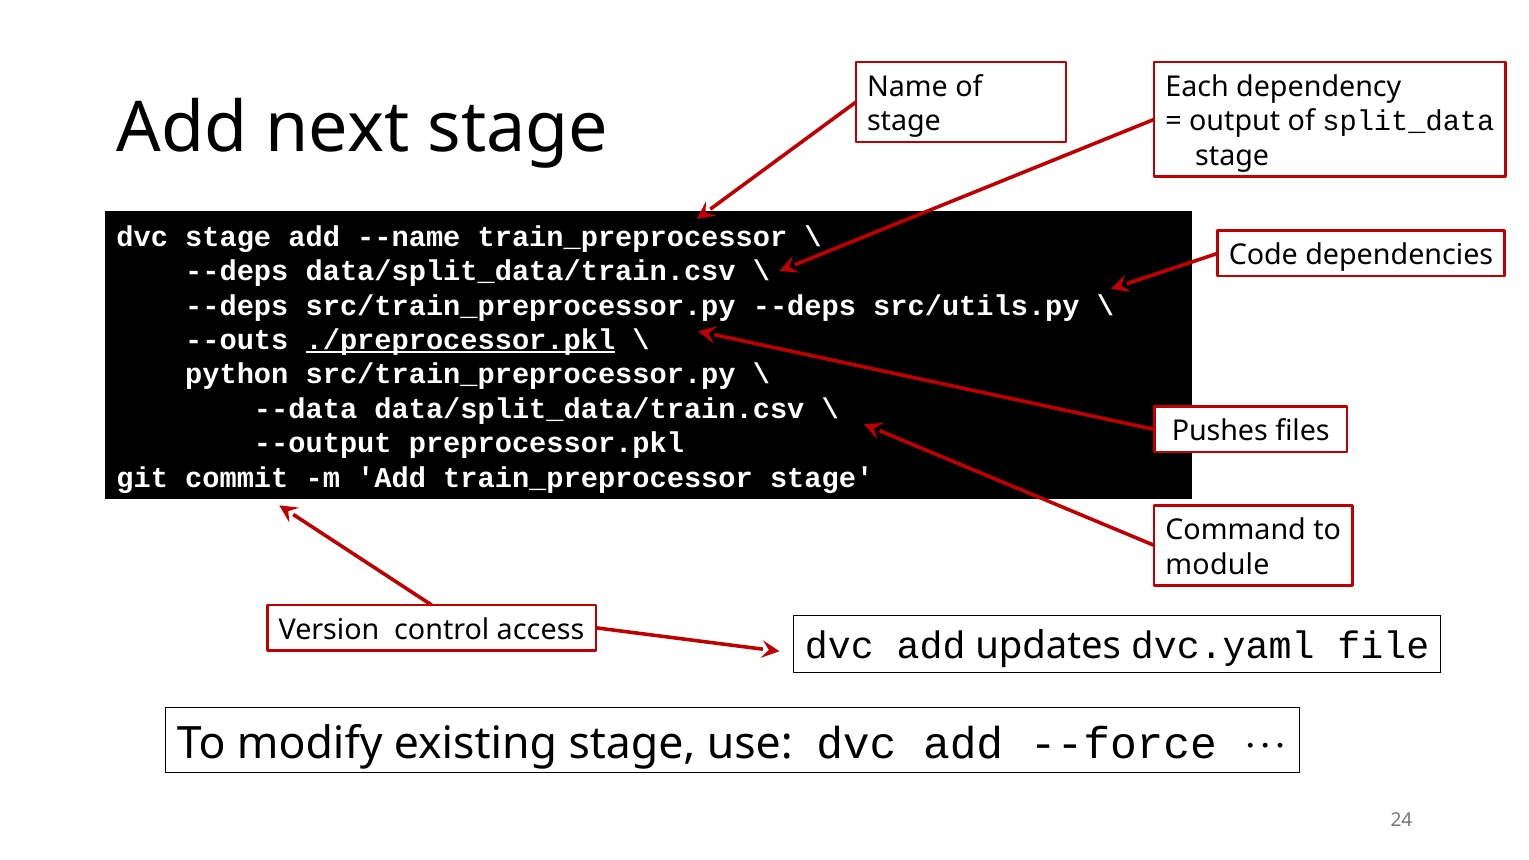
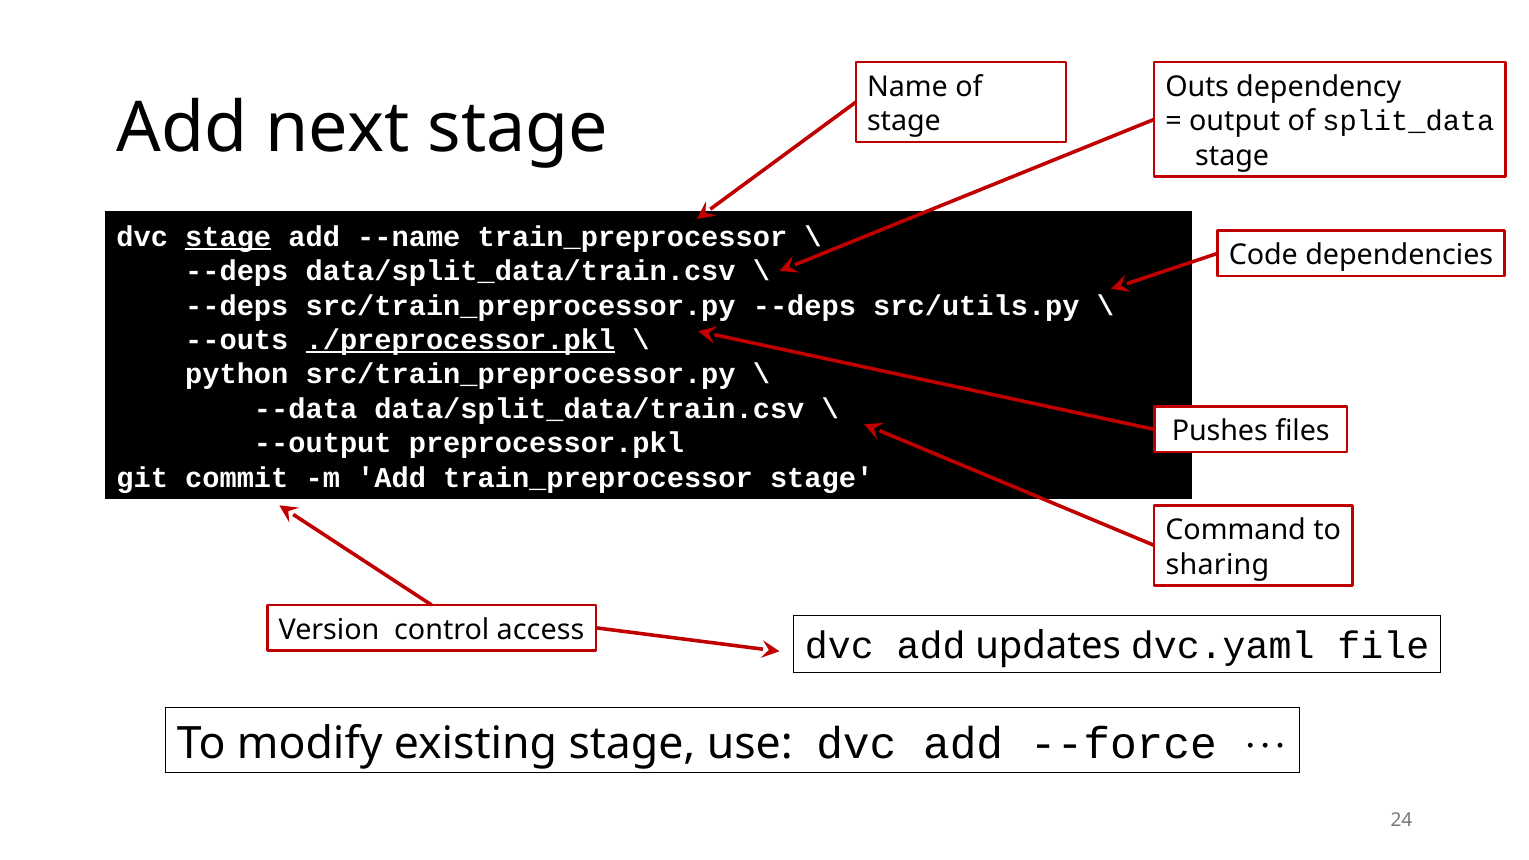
Each: Each -> Outs
stage at (228, 237) underline: none -> present
module: module -> sharing
